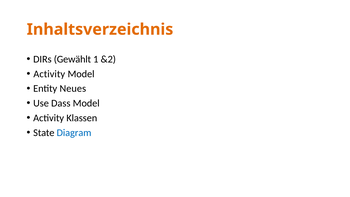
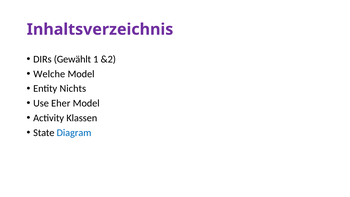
Inhaltsverzeichnis colour: orange -> purple
Activity at (49, 74): Activity -> Welche
Neues: Neues -> Nichts
Dass: Dass -> Eher
